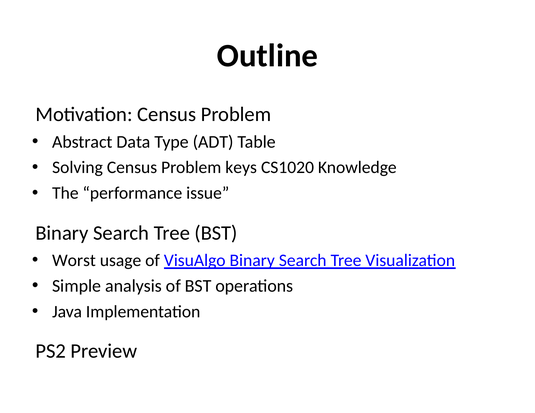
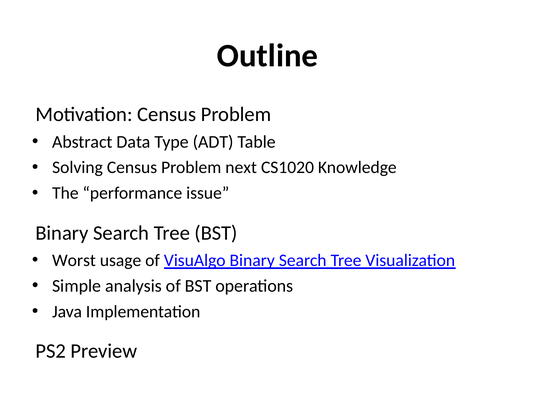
keys: keys -> next
